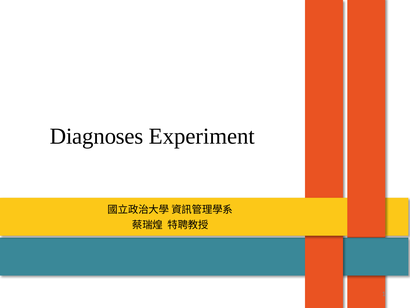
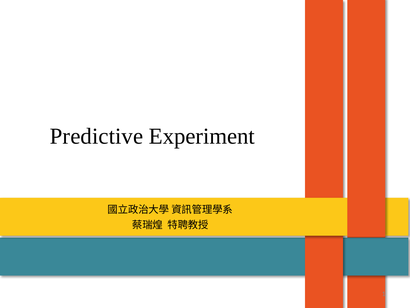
Diagnoses: Diagnoses -> Predictive
